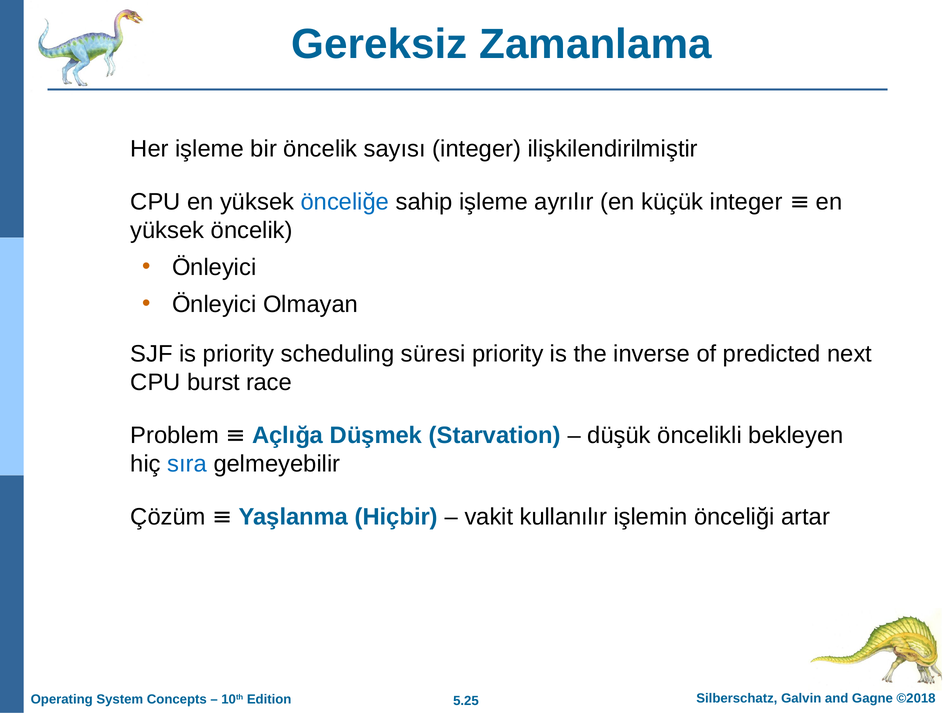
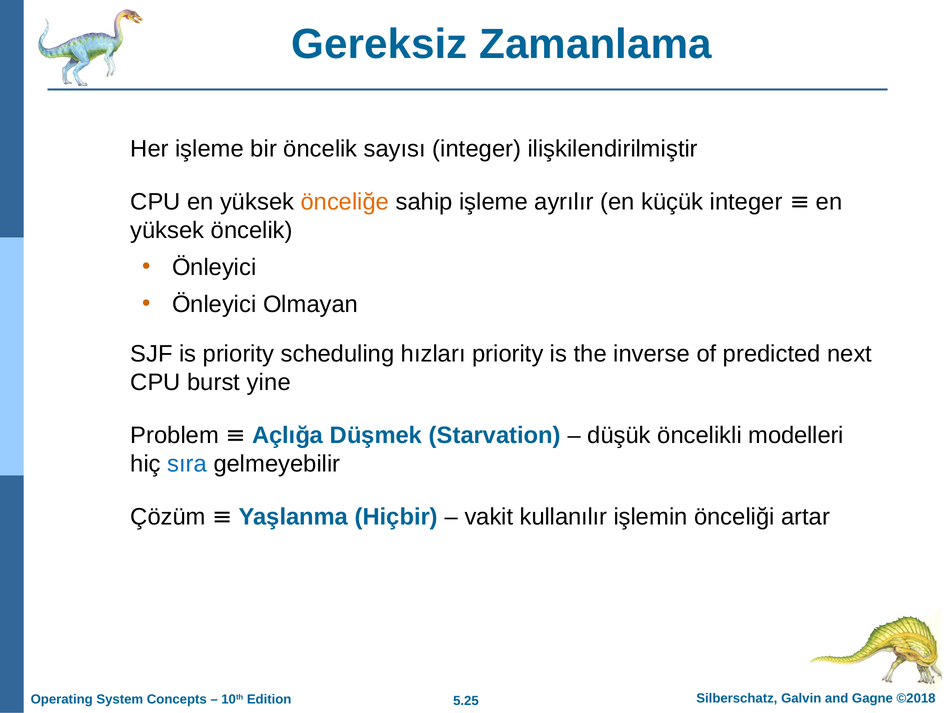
önceliğe colour: blue -> orange
süresi: süresi -> hızları
race: race -> yine
bekleyen: bekleyen -> modelleri
